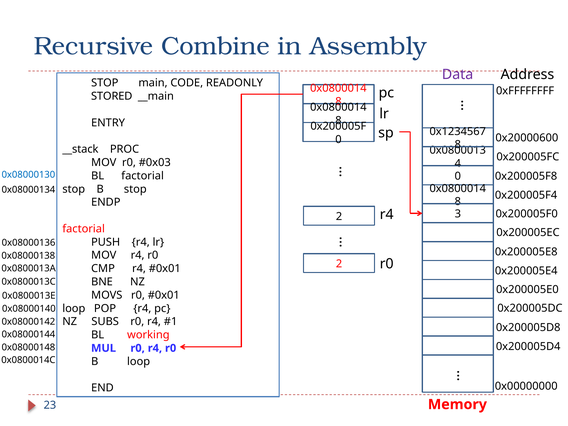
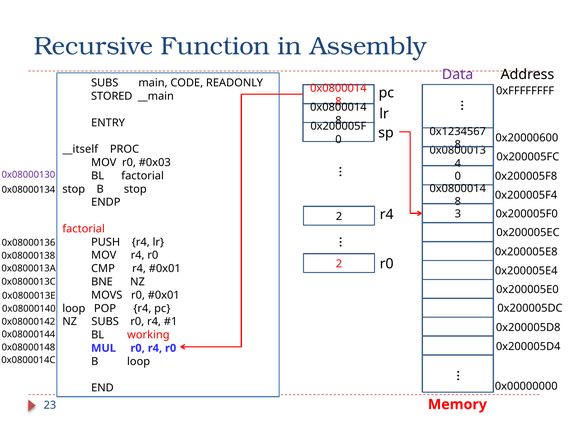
Combine: Combine -> Function
STOP at (105, 83): STOP -> SUBS
__stack: __stack -> __itself
0x08000130 colour: blue -> purple
